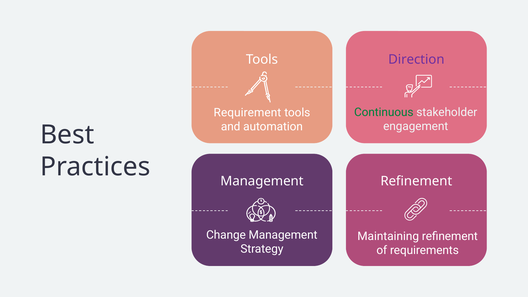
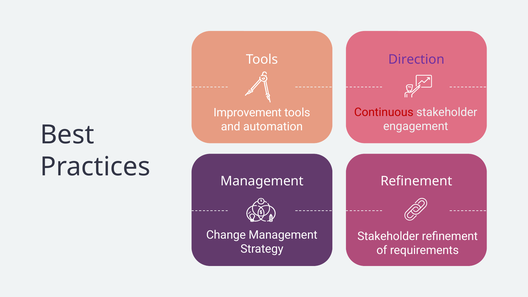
Continuous colour: green -> red
Requirement: Requirement -> Improvement
Maintaining at (388, 236): Maintaining -> Stakeholder
